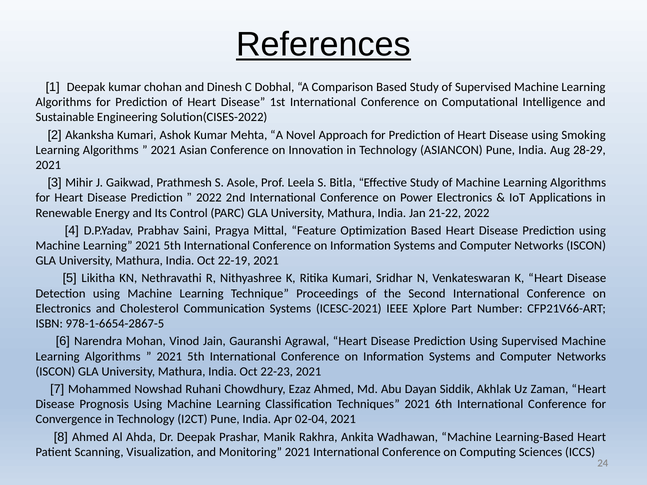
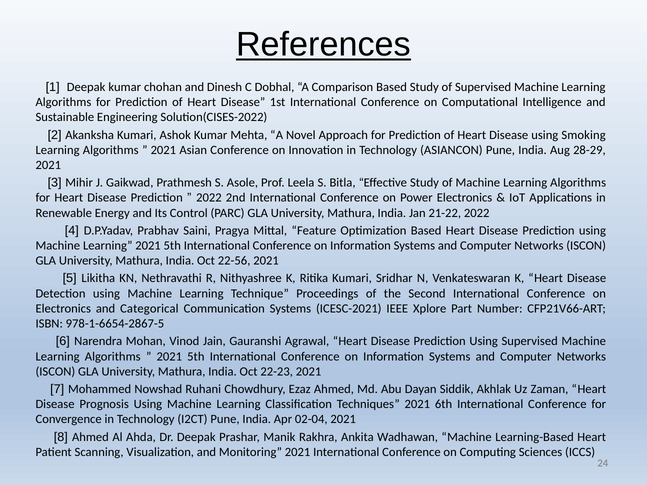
22-19: 22-19 -> 22-56
Cholesterol: Cholesterol -> Categorical
